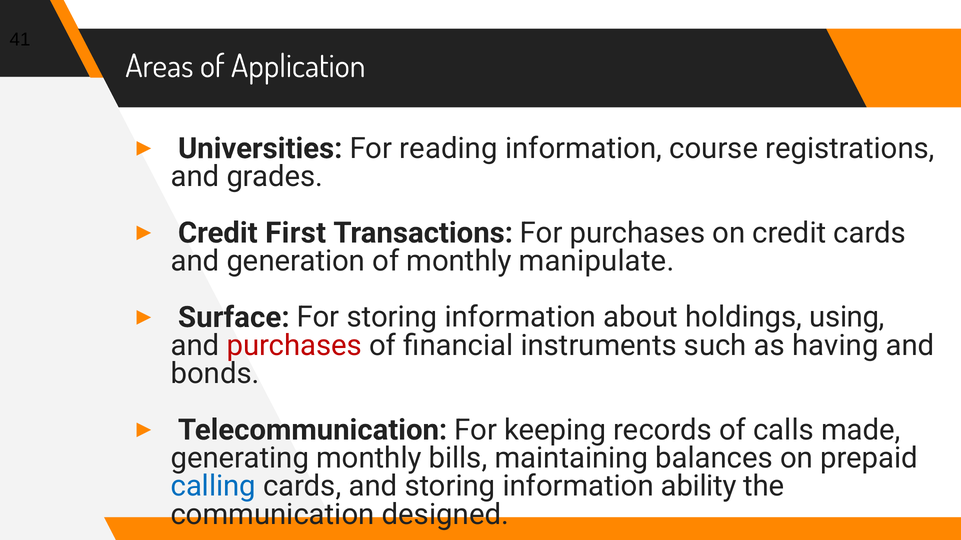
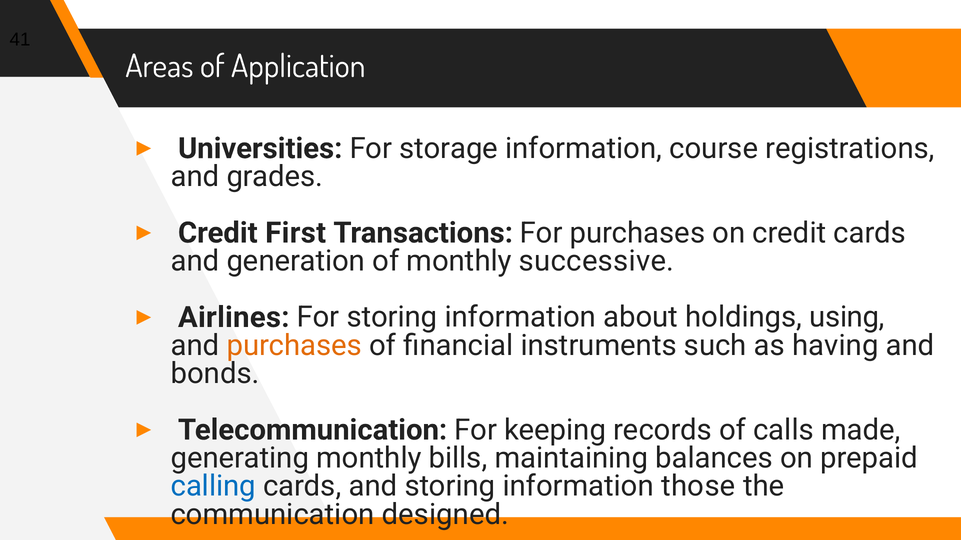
reading: reading -> storage
manipulate: manipulate -> successive
Surface: Surface -> Airlines
purchases at (294, 346) colour: red -> orange
ability: ability -> those
